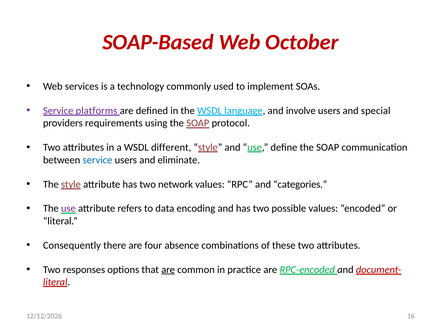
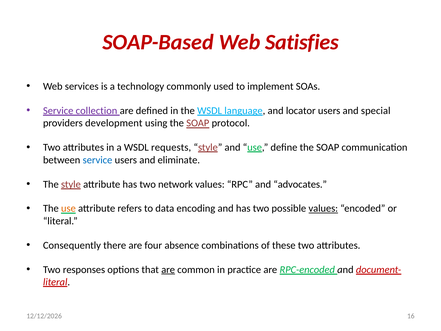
October: October -> Satisfies
platforms: platforms -> collection
involve: involve -> locator
requirements: requirements -> development
different: different -> requests
categories: categories -> advocates
use at (68, 208) colour: purple -> orange
values at (323, 208) underline: none -> present
